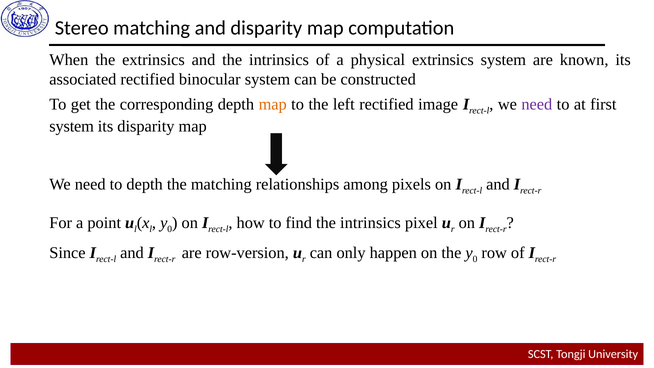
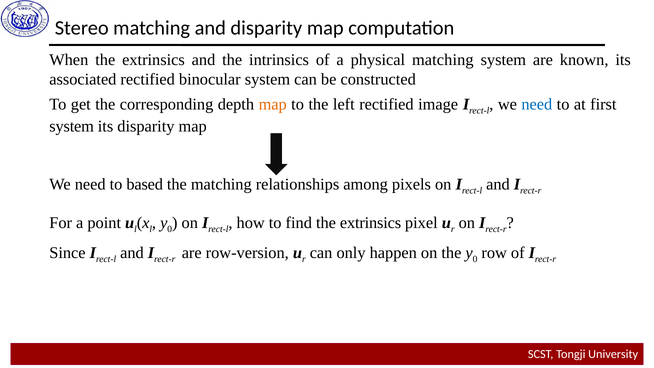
physical extrinsics: extrinsics -> matching
need at (537, 104) colour: purple -> blue
to depth: depth -> based
find the intrinsics: intrinsics -> extrinsics
